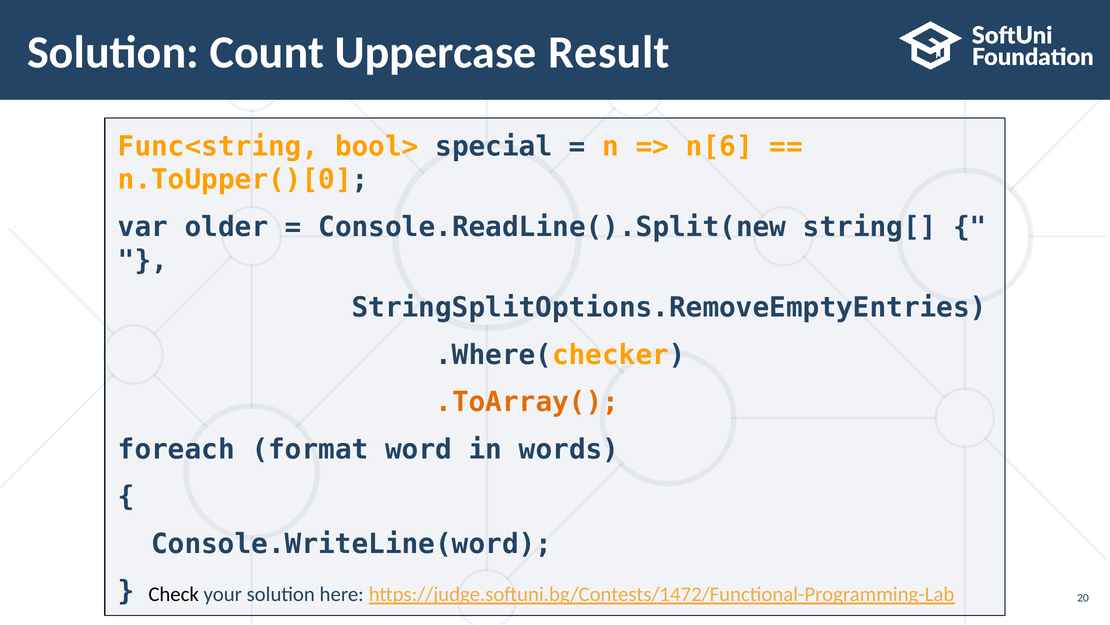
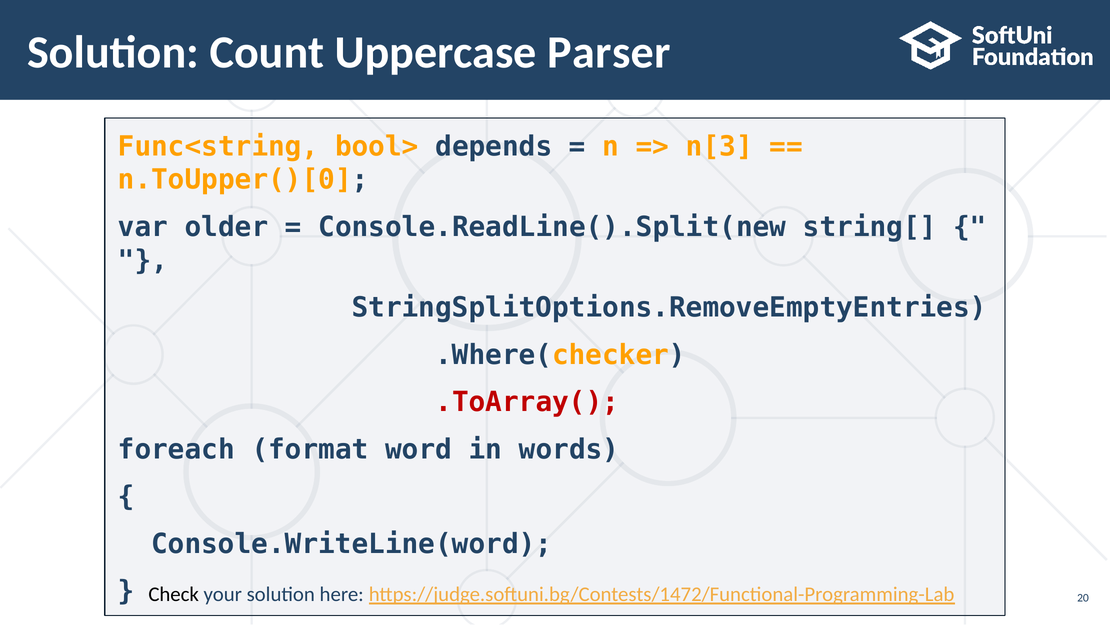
Result: Result -> Parser
special: special -> depends
n[6: n[6 -> n[3
.ToArray( colour: orange -> red
